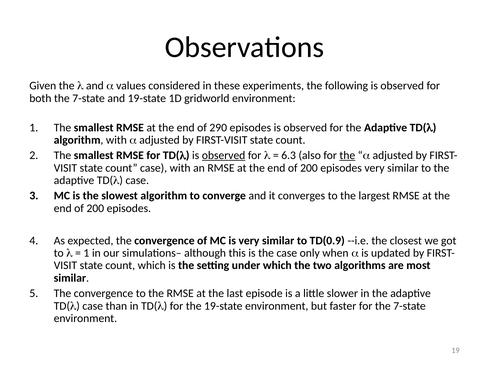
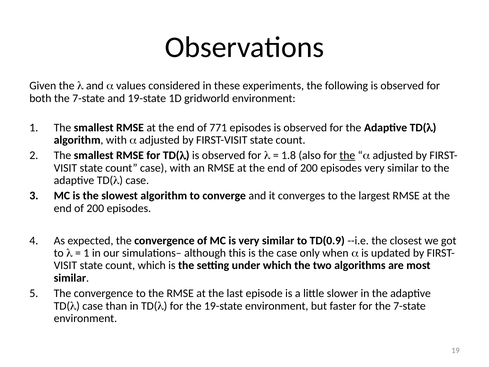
290: 290 -> 771
observed at (224, 155) underline: present -> none
6.3: 6.3 -> 1.8
